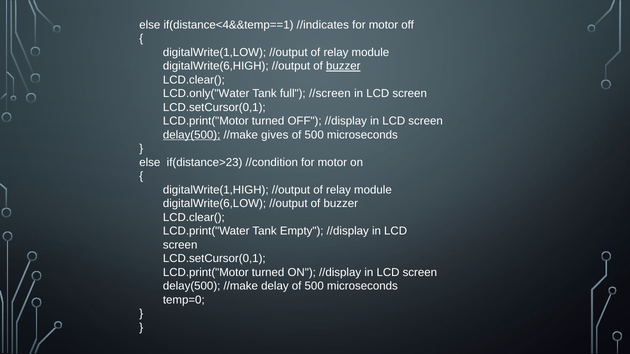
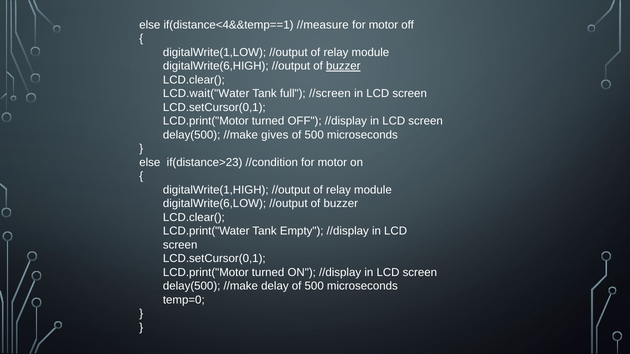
//indicates: //indicates -> //measure
LCD.only("Water: LCD.only("Water -> LCD.wait("Water
delay(500 at (192, 135) underline: present -> none
